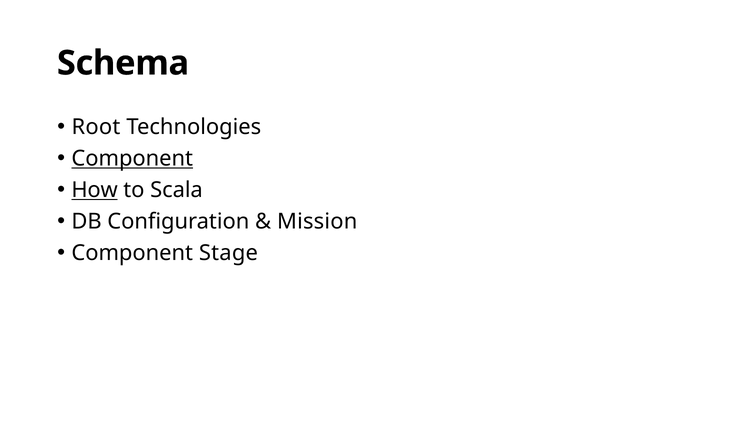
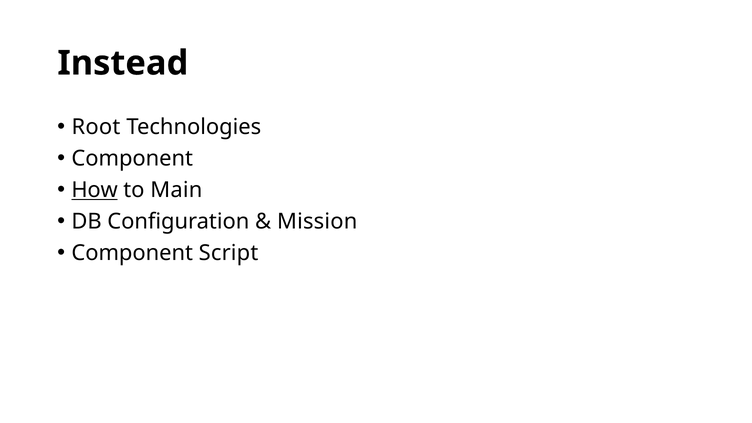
Schema: Schema -> Instead
Component at (132, 159) underline: present -> none
Scala: Scala -> Main
Stage: Stage -> Script
